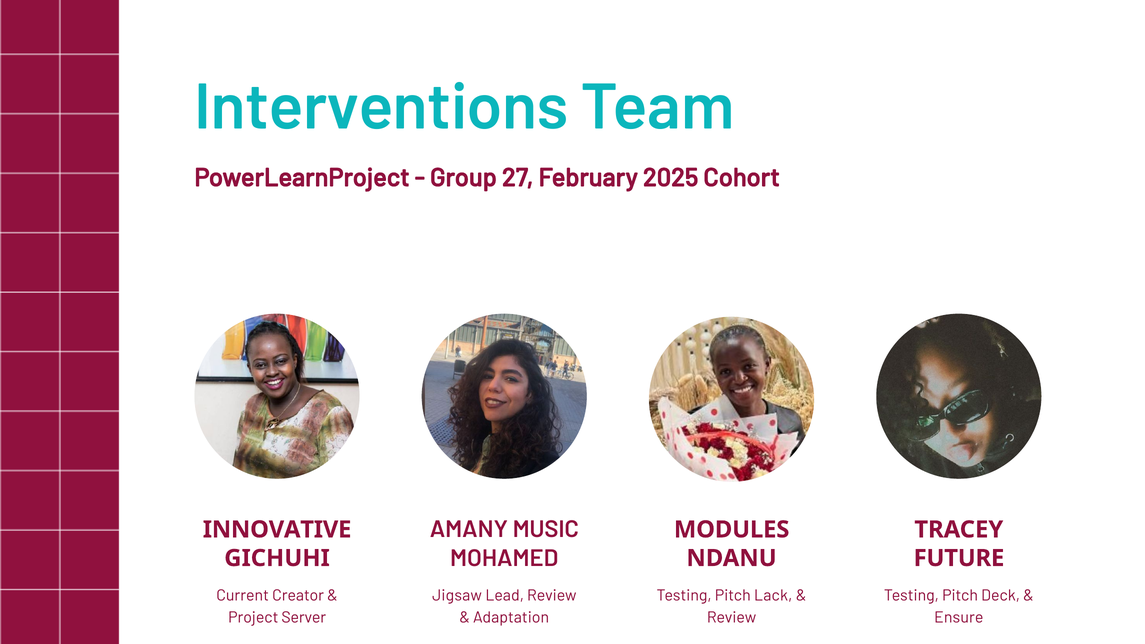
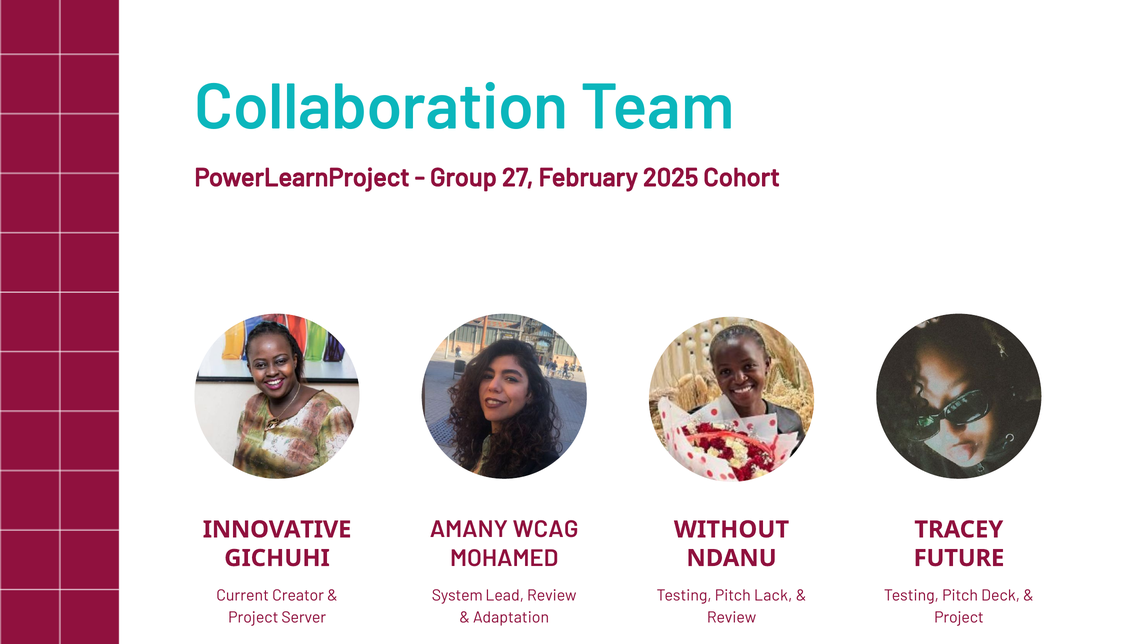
Interventions: Interventions -> Collaboration
MUSIC: MUSIC -> WCAG
MODULES: MODULES -> WITHOUT
Jigsaw: Jigsaw -> System
Ensure at (959, 618): Ensure -> Project
